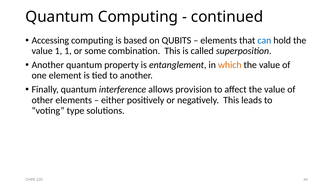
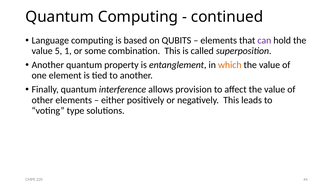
Accessing: Accessing -> Language
can colour: blue -> purple
value 1: 1 -> 5
